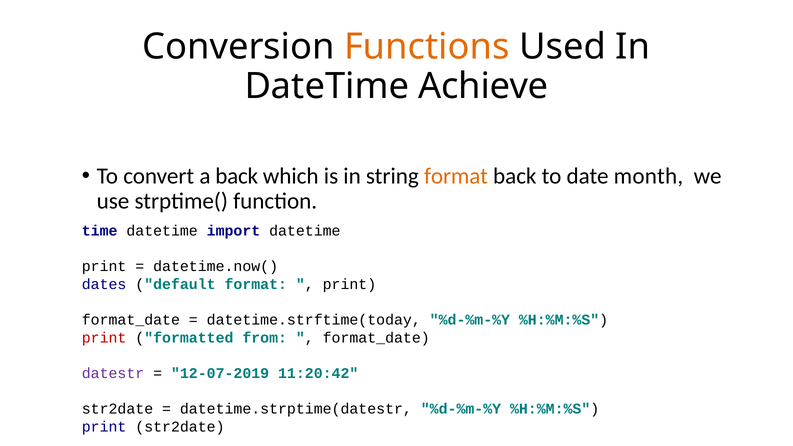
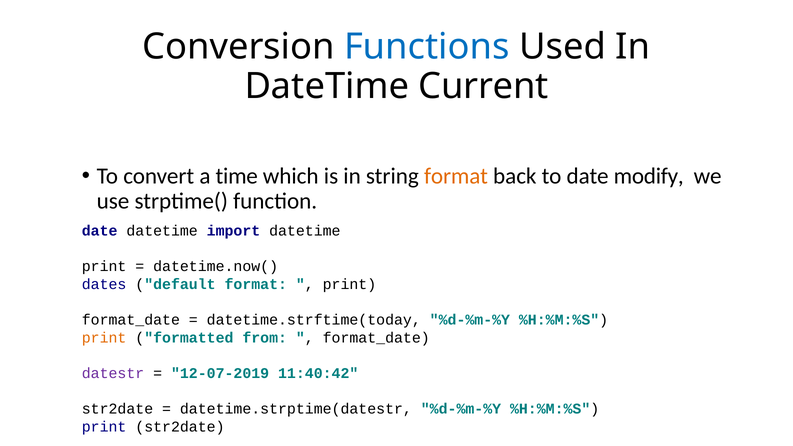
Functions colour: orange -> blue
Achieve: Achieve -> Current
a back: back -> time
month: month -> modify
time at (100, 231): time -> date
print at (104, 338) colour: red -> orange
11:20:42: 11:20:42 -> 11:40:42
